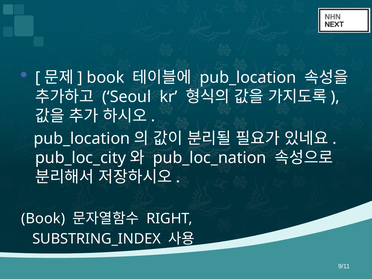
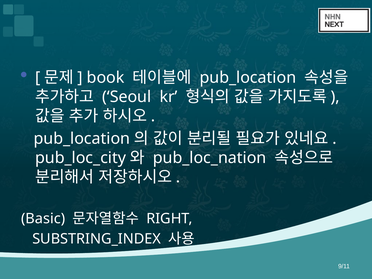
Book at (43, 218): Book -> Basic
